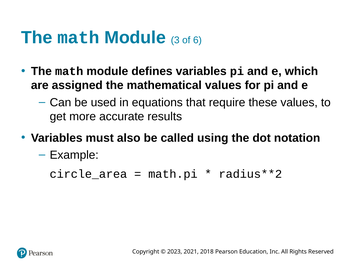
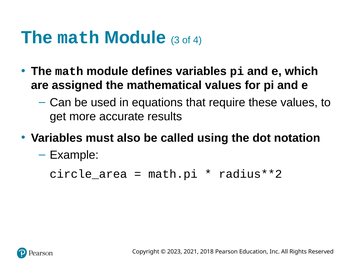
6: 6 -> 4
